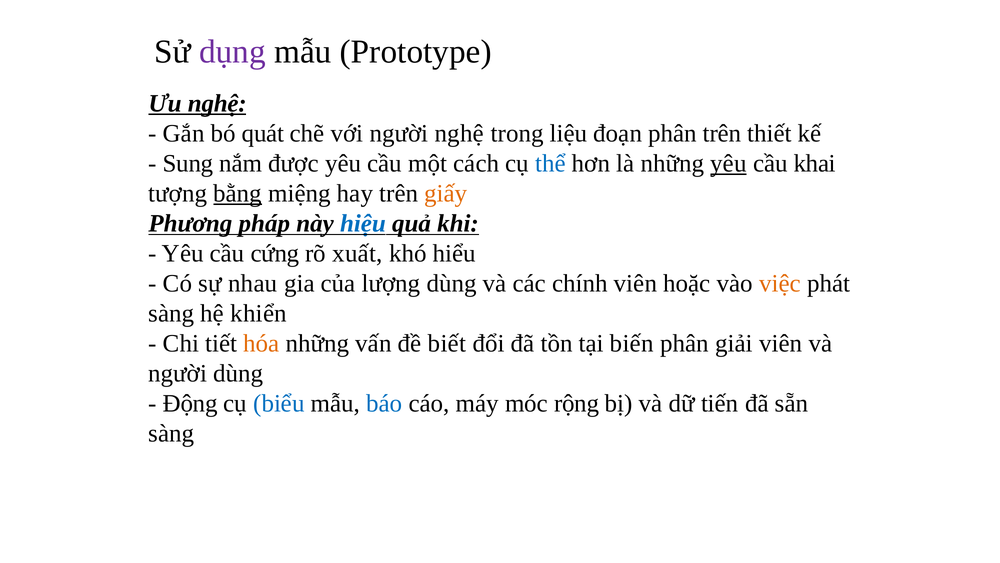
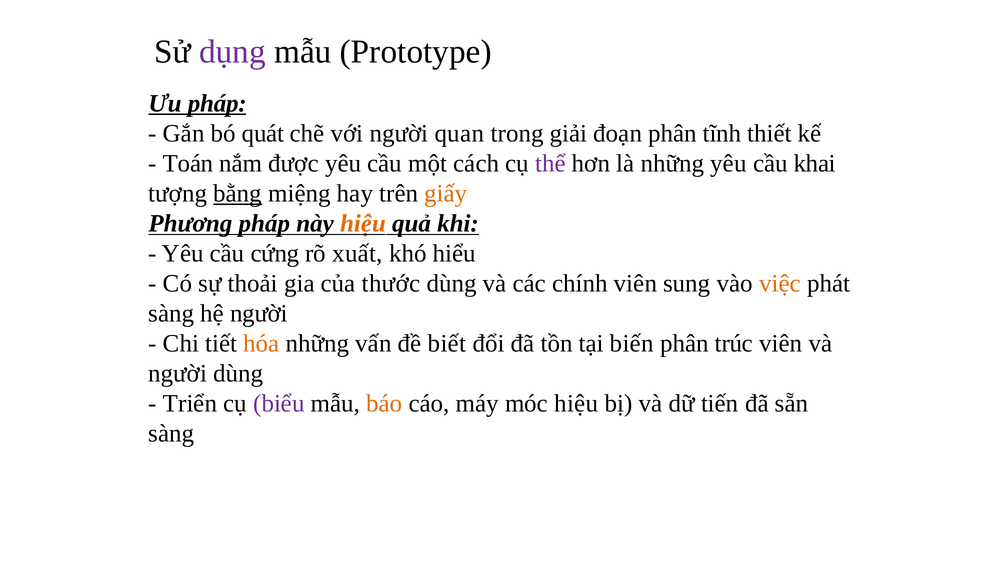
Ưu nghệ: nghệ -> pháp
người nghệ: nghệ -> quan
liệu: liệu -> giải
phân trên: trên -> tĩnh
Sung: Sung -> Toán
thể colour: blue -> purple
yêu at (728, 163) underline: present -> none
hiệu at (363, 223) colour: blue -> orange
nhau: nhau -> thoải
lượng: lượng -> thước
hoặc: hoặc -> sung
hệ khiển: khiển -> người
giải: giải -> trúc
Động: Động -> Triển
biểu colour: blue -> purple
báo colour: blue -> orange
móc rộng: rộng -> hiệu
